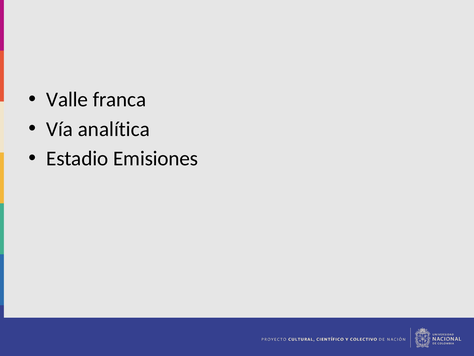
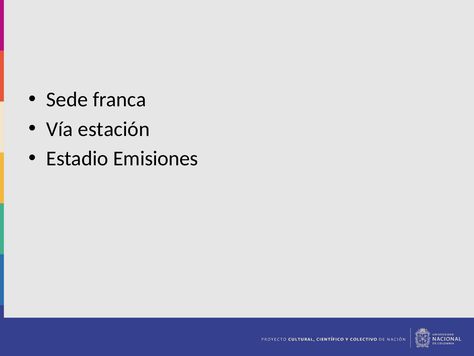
Valle: Valle -> Sede
analítica: analítica -> estación
